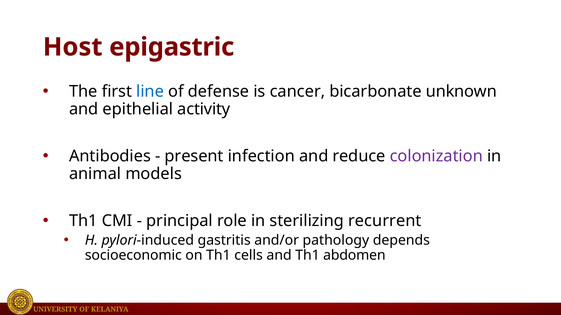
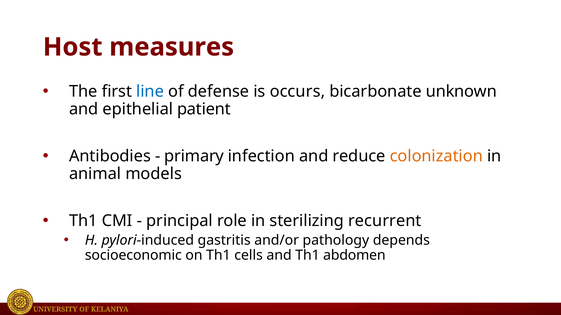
epigastric: epigastric -> measures
cancer: cancer -> occurs
activity: activity -> patient
present: present -> primary
colonization colour: purple -> orange
